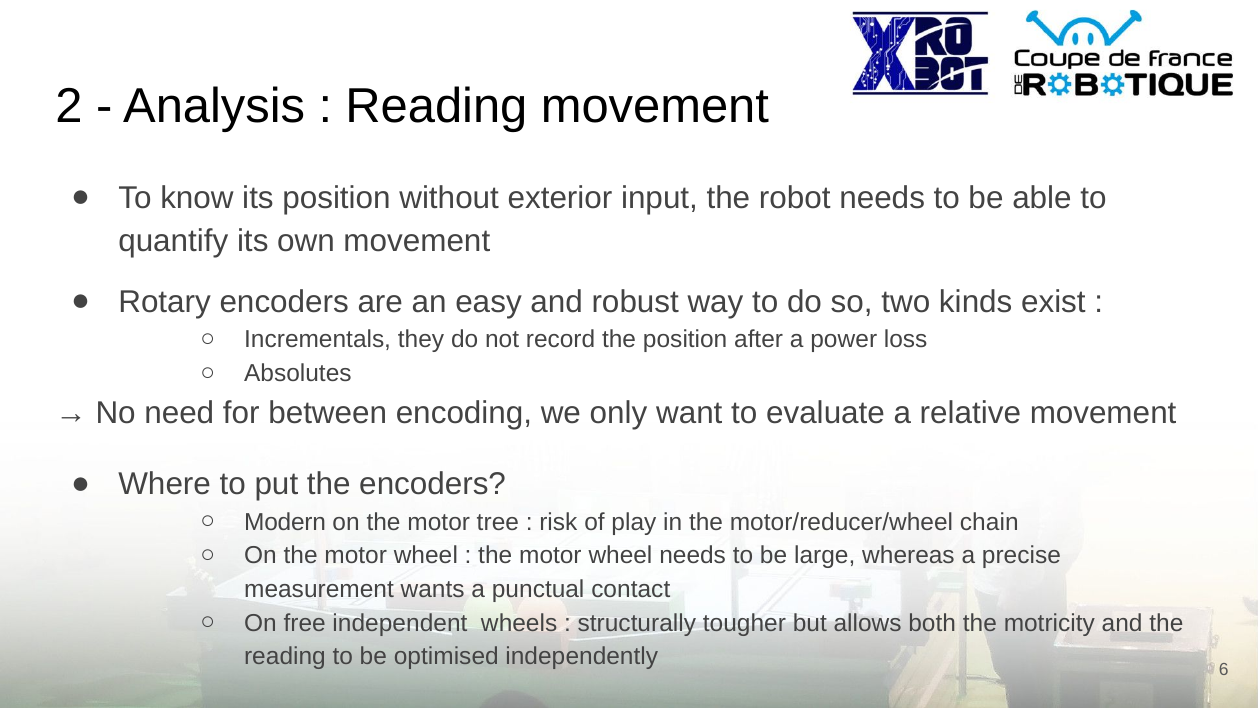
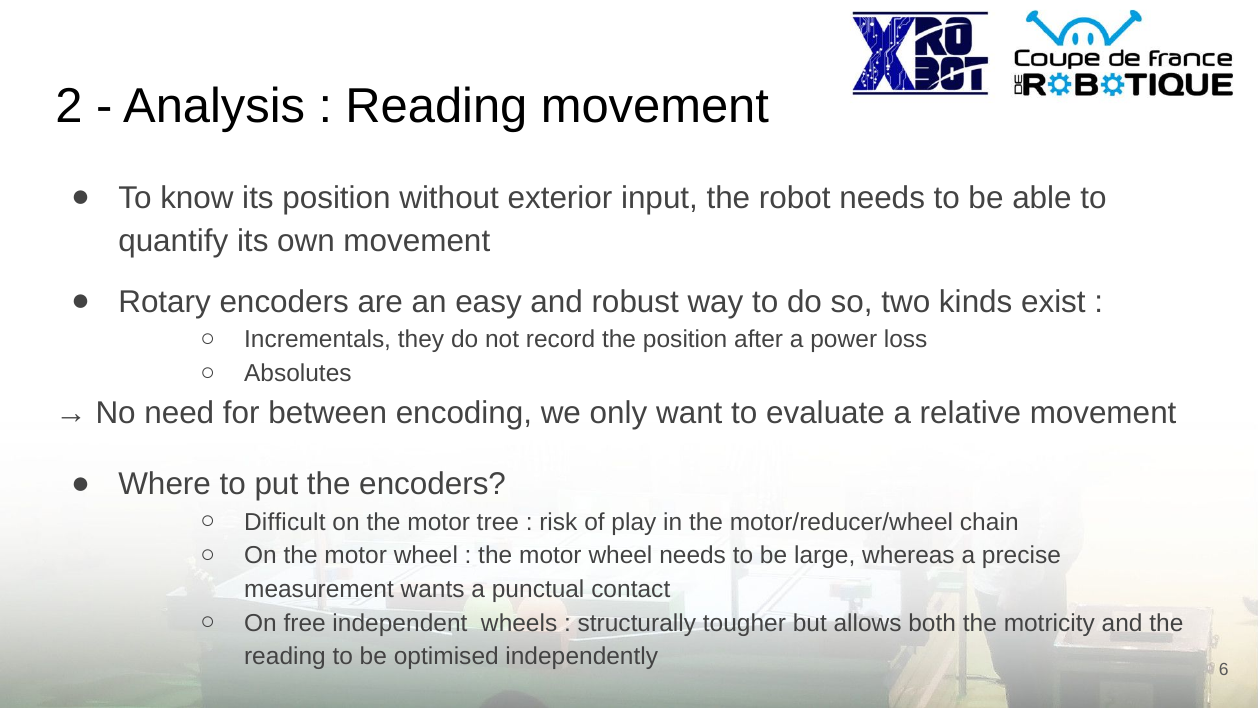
Modern: Modern -> Difficult
